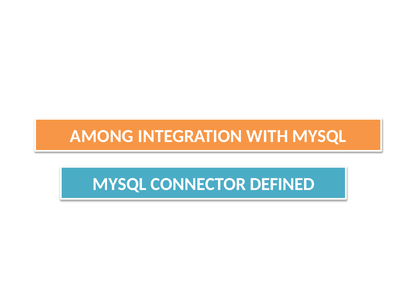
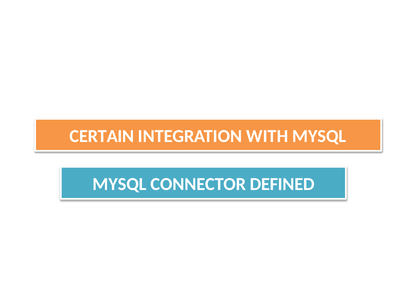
AMONG: AMONG -> CERTAIN
